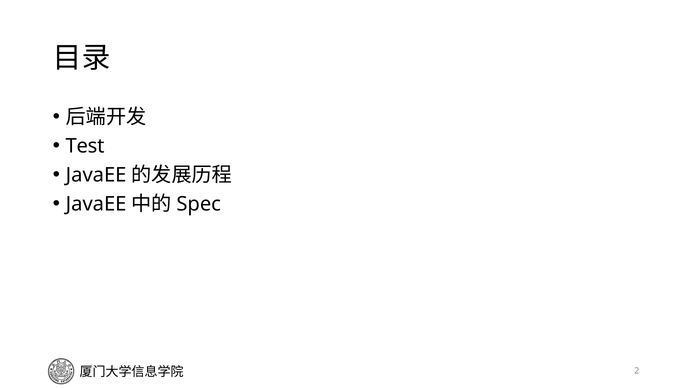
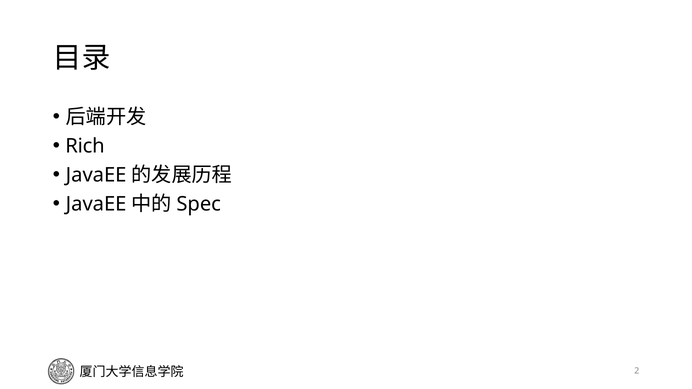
Test: Test -> Rich
